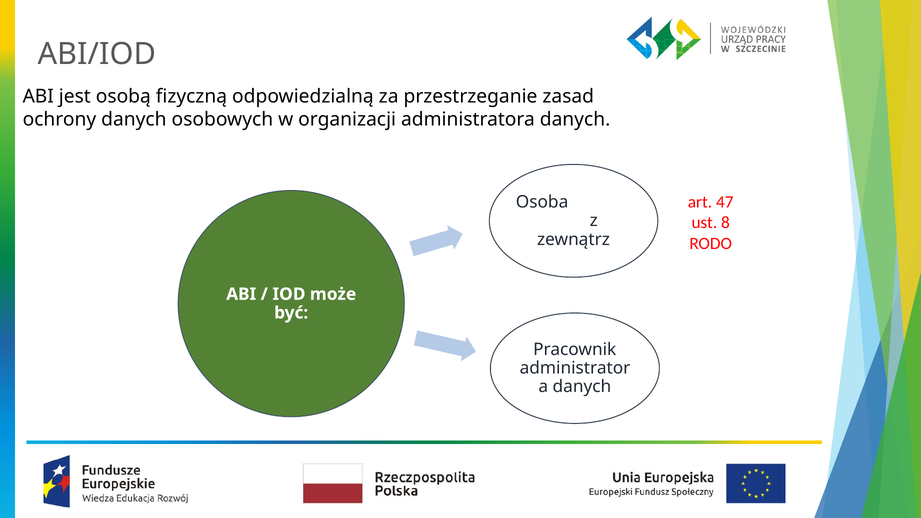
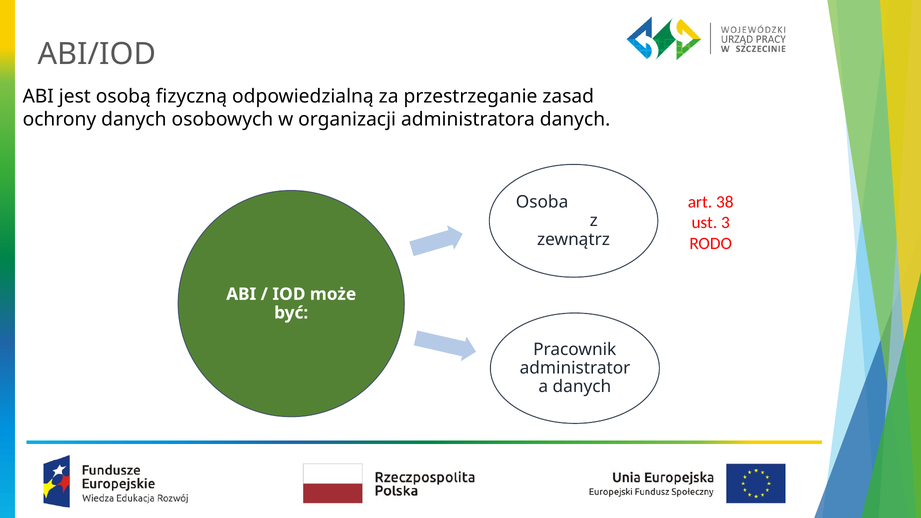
47: 47 -> 38
8: 8 -> 3
